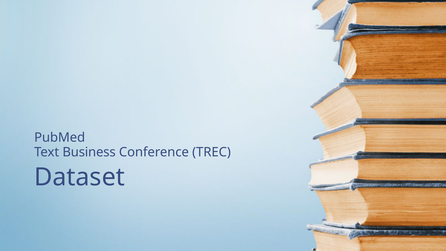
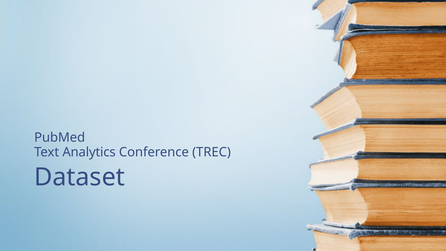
Business: Business -> Analytics
